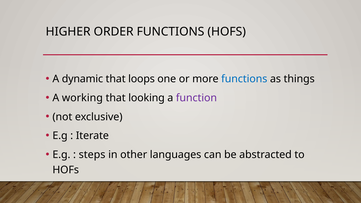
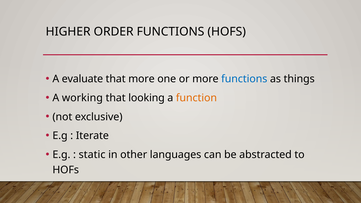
dynamic: dynamic -> evaluate
that loops: loops -> more
function colour: purple -> orange
steps: steps -> static
